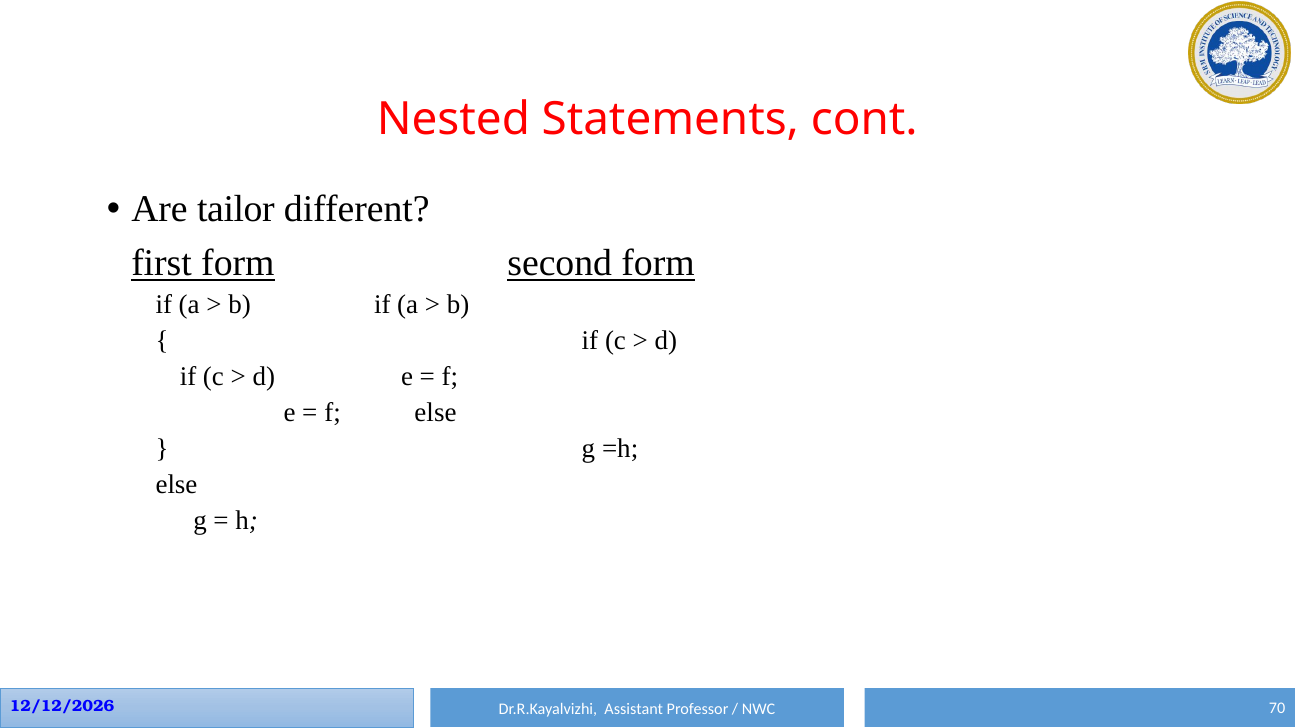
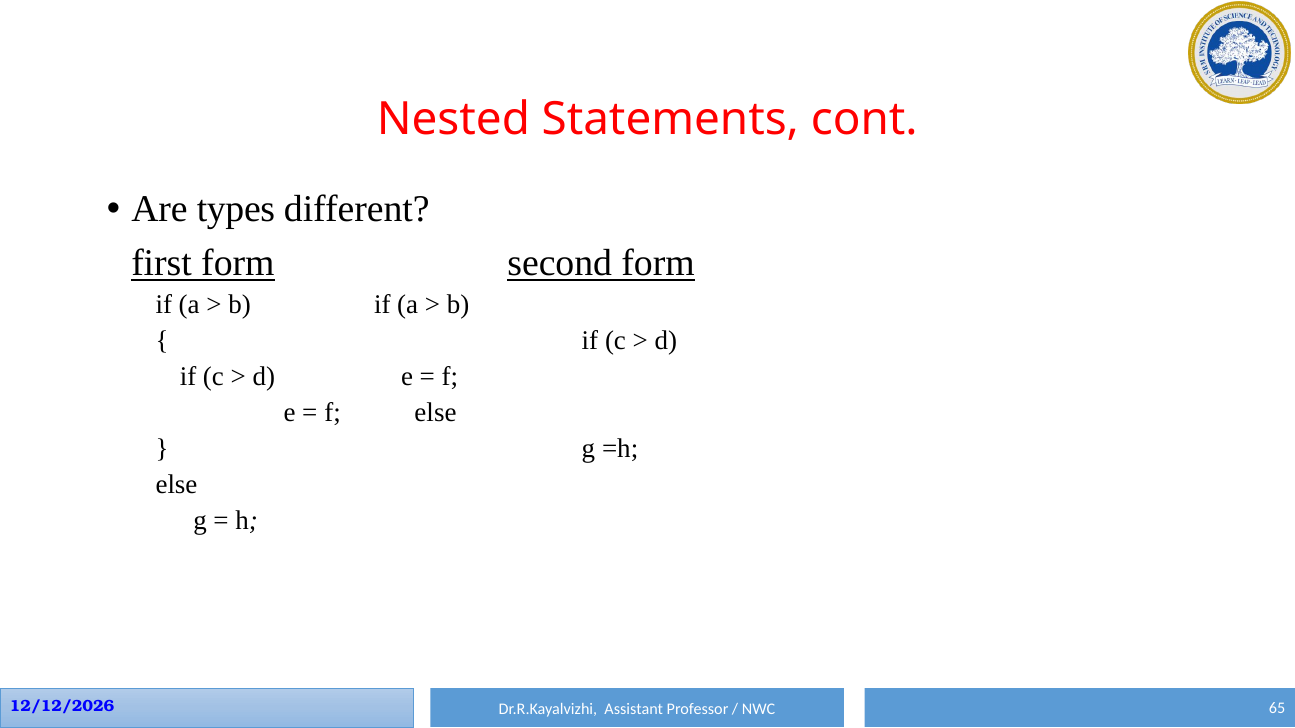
tailor: tailor -> types
70: 70 -> 65
